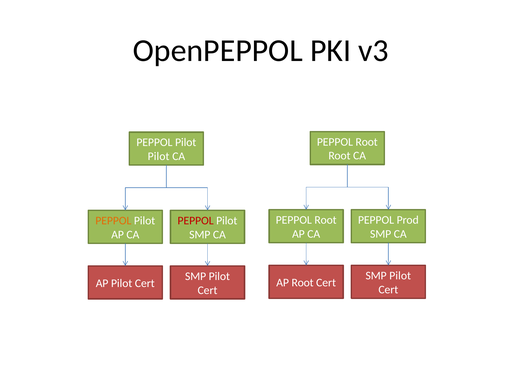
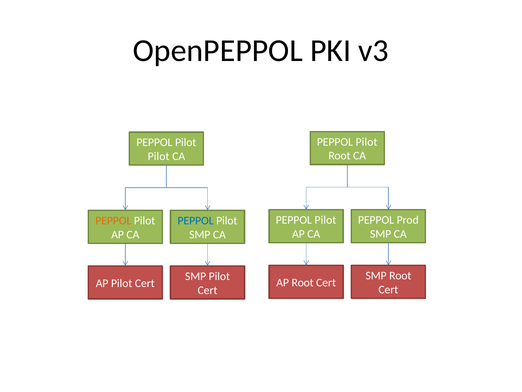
Root at (367, 142): Root -> Pilot
Root at (326, 220): Root -> Pilot
PEPPOL at (196, 220) colour: red -> blue
Pilot at (400, 275): Pilot -> Root
